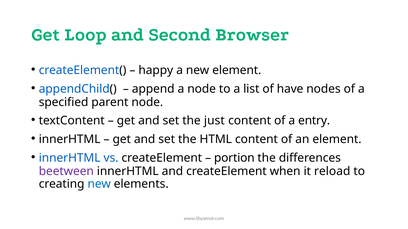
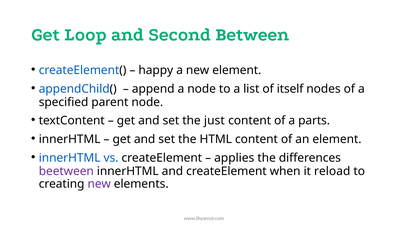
Browser: Browser -> Between
have: have -> itself
entry: entry -> parts
portion: portion -> applies
new at (99, 184) colour: blue -> purple
